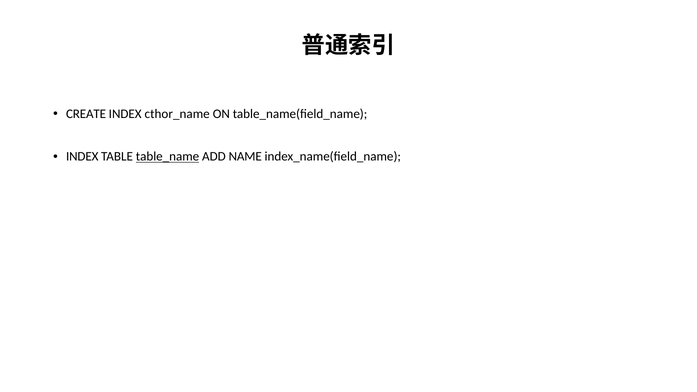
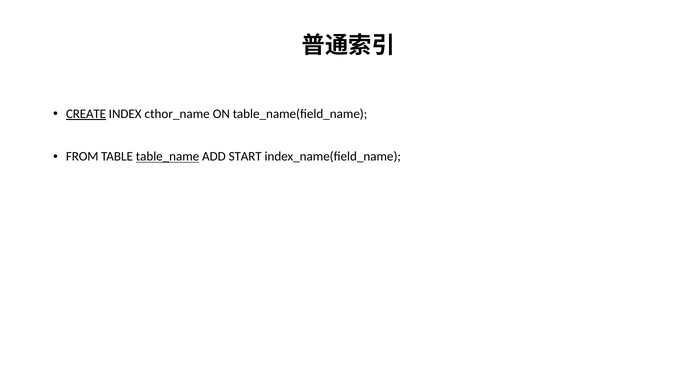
CREATE underline: none -> present
INDEX at (82, 157): INDEX -> FROM
NAME: NAME -> START
